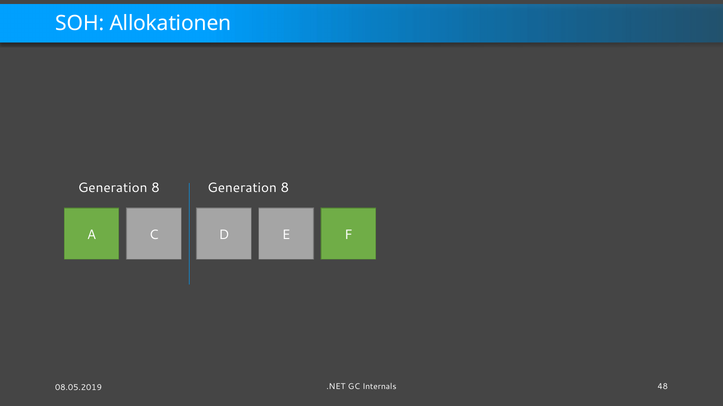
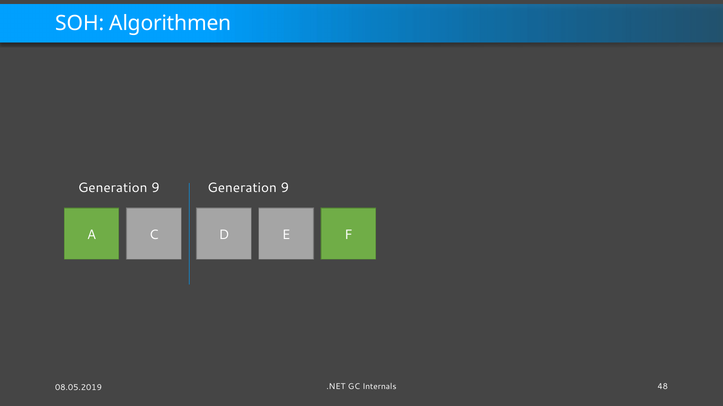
Allokationen: Allokationen -> Algorithmen
8 at (155, 188): 8 -> 9
8 at (285, 188): 8 -> 9
